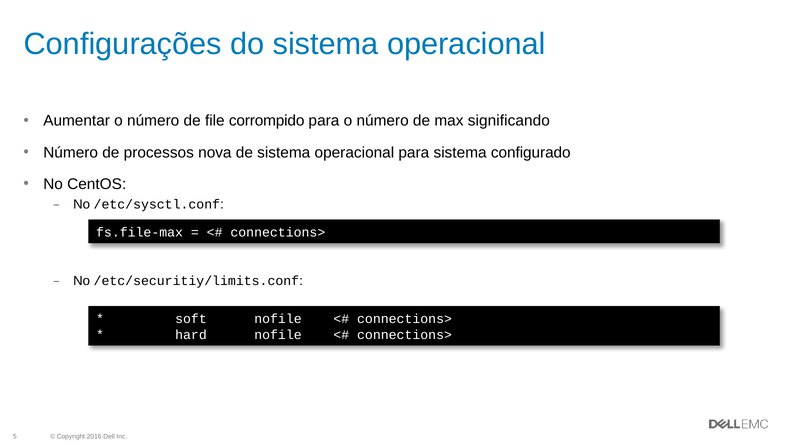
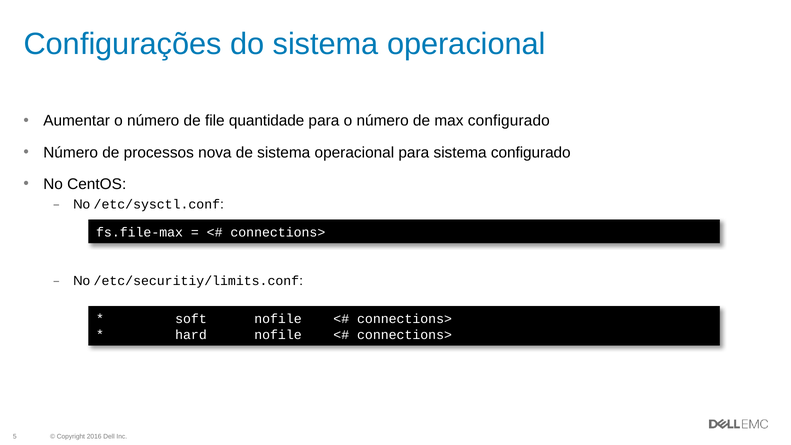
corrompido: corrompido -> quantidade
max significando: significando -> configurado
